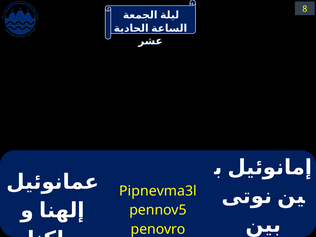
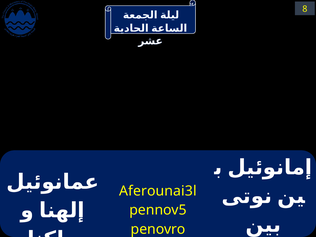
Pipnevma3l: Pipnevma3l -> Aferounai3l
